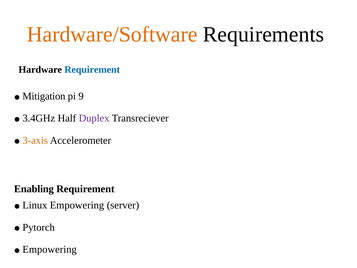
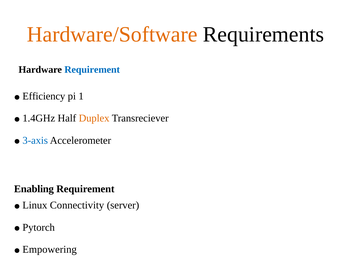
Mitigation: Mitigation -> Efficiency
9: 9 -> 1
3.4GHz: 3.4GHz -> 1.4GHz
Duplex colour: purple -> orange
3-axis colour: orange -> blue
Linux Empowering: Empowering -> Connectivity
